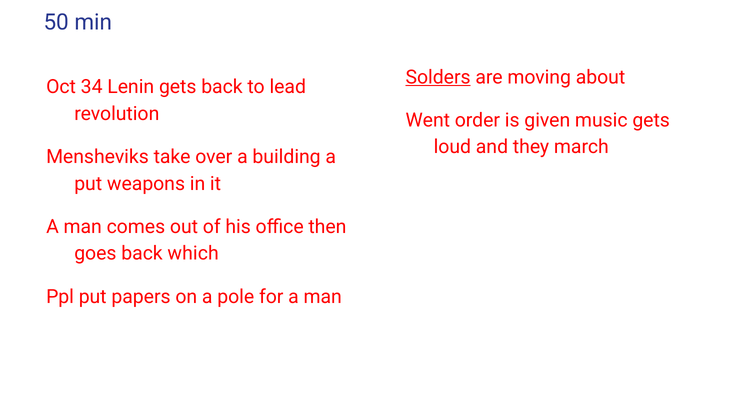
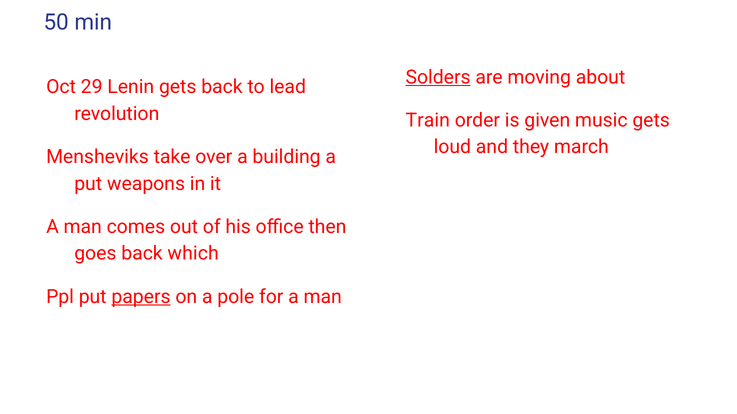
34: 34 -> 29
Went: Went -> Train
papers underline: none -> present
